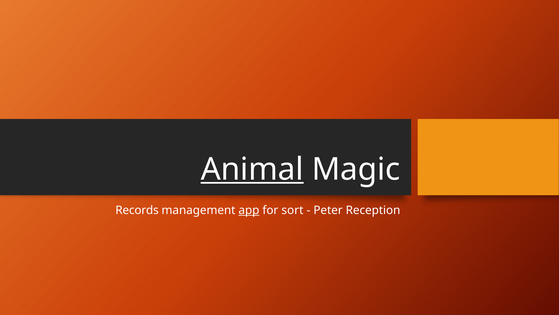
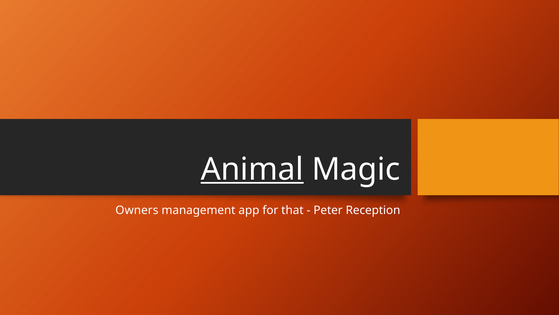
Records: Records -> Owners
app underline: present -> none
sort: sort -> that
